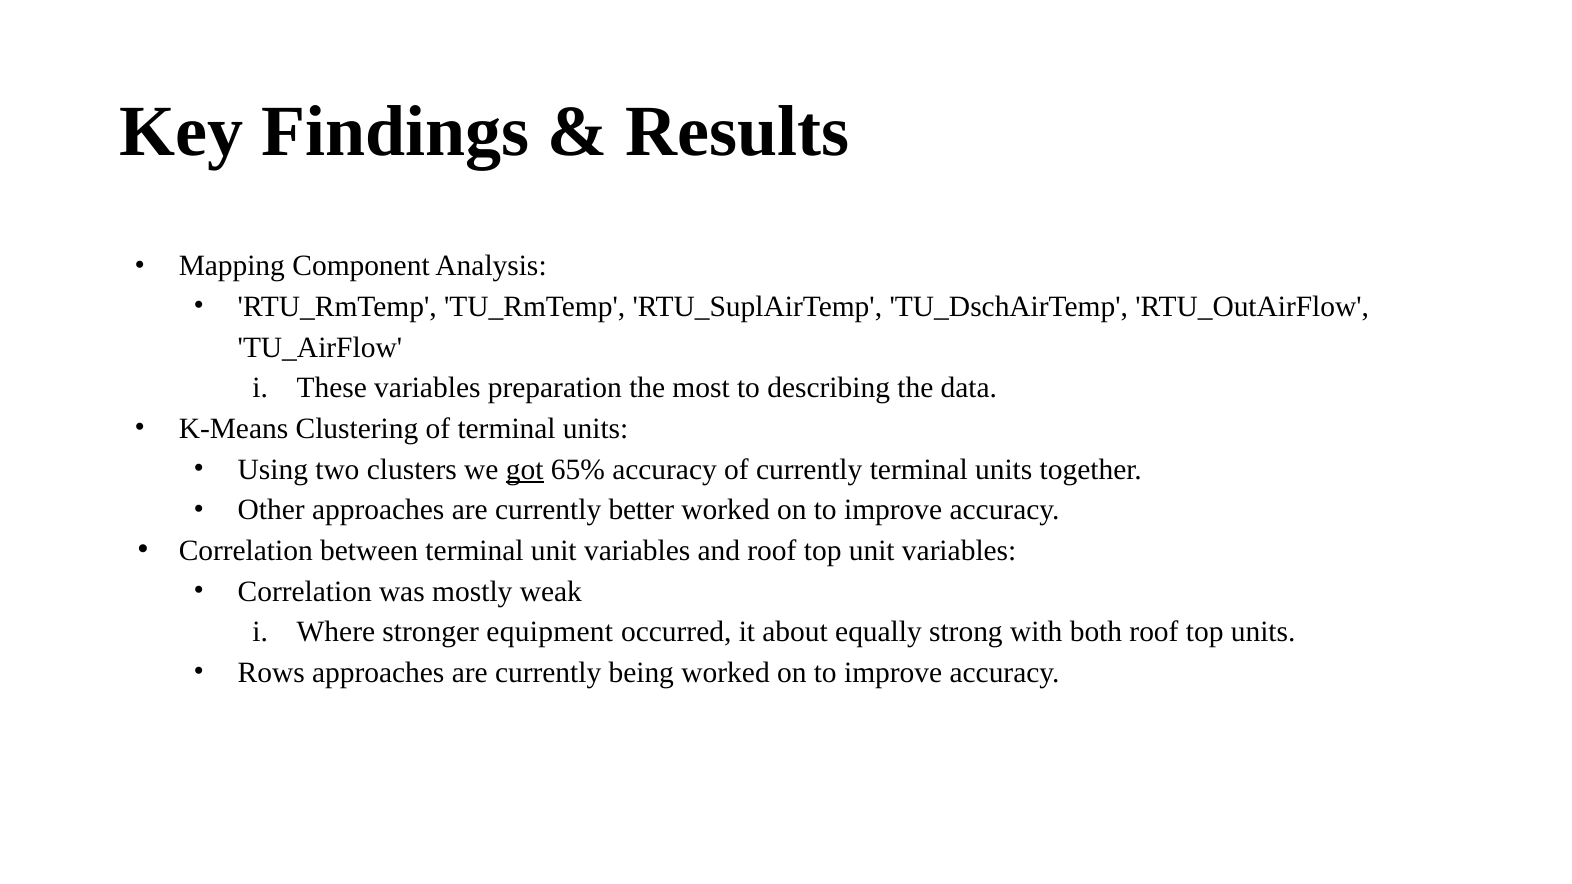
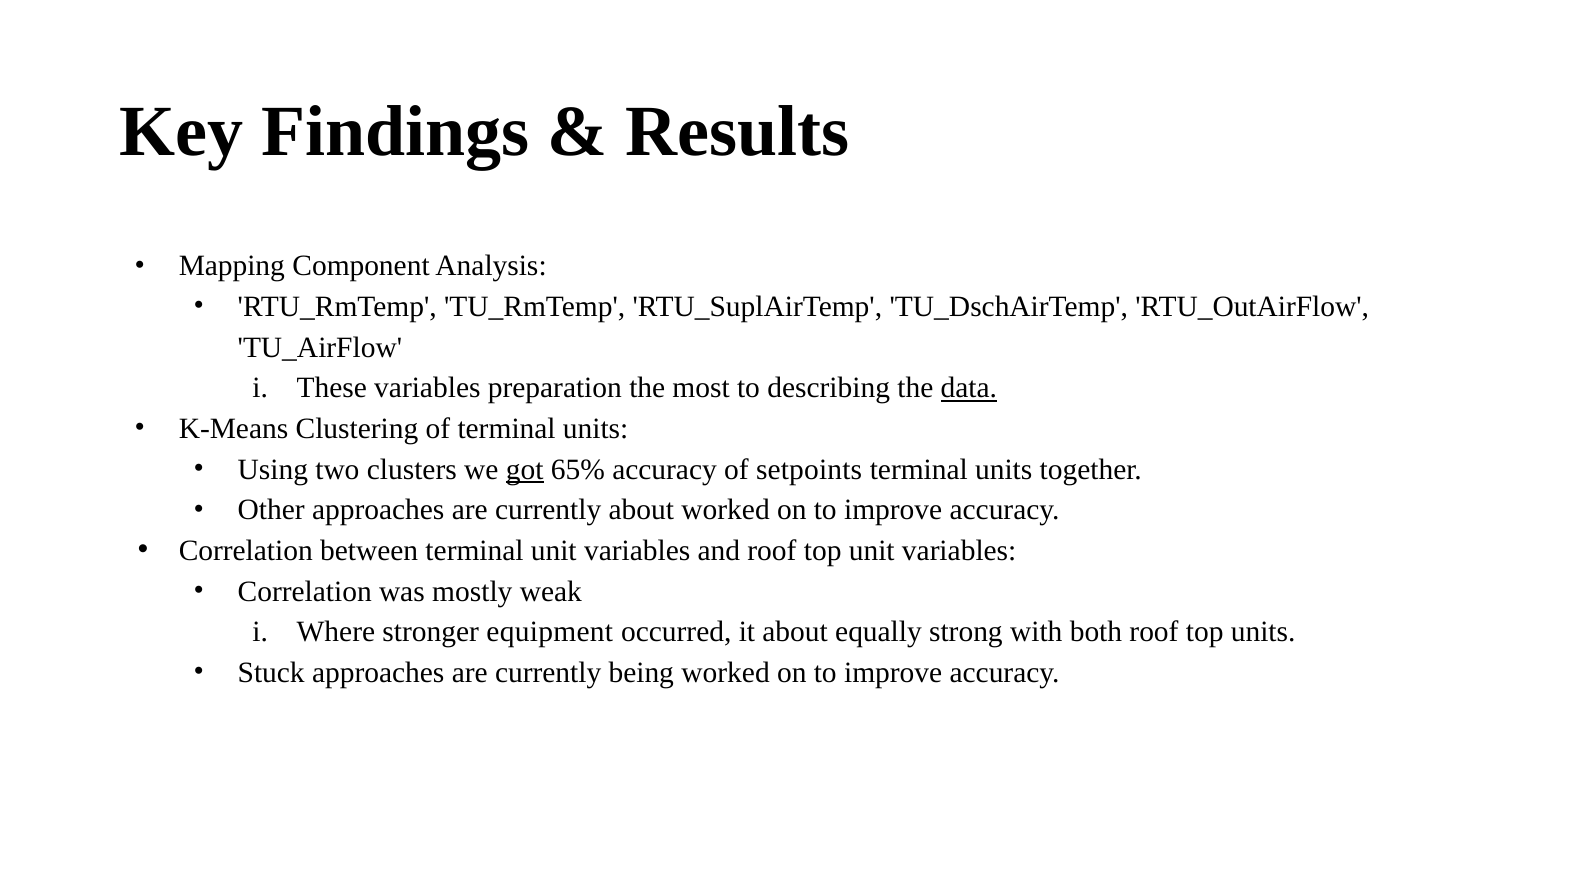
data underline: none -> present
of currently: currently -> setpoints
currently better: better -> about
Rows: Rows -> Stuck
